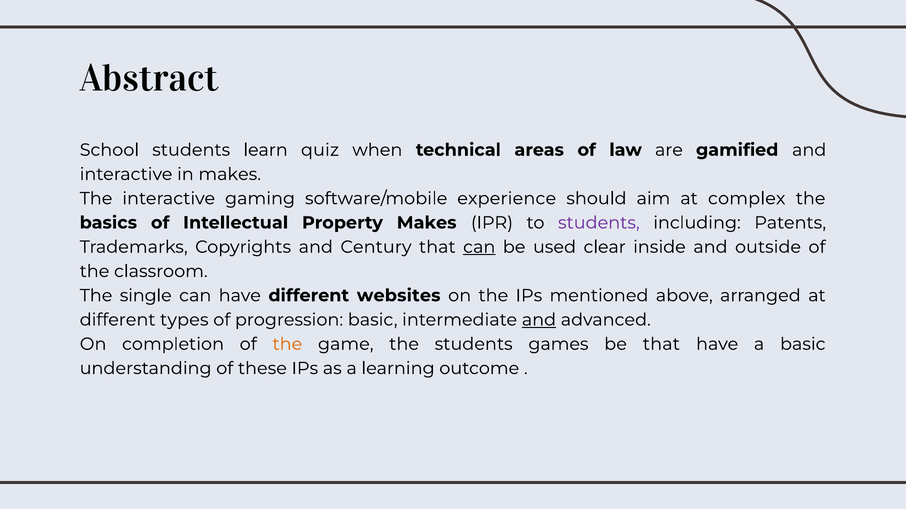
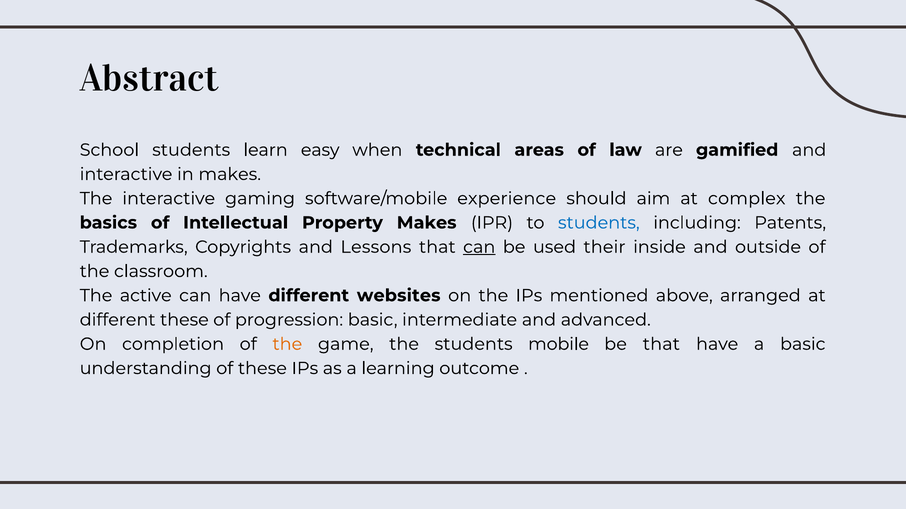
quiz: quiz -> easy
students at (599, 223) colour: purple -> blue
Century: Century -> Lessons
clear: clear -> their
single: single -> active
different types: types -> these
and at (539, 320) underline: present -> none
games: games -> mobile
